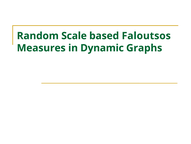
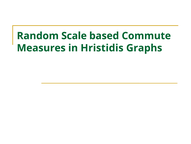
Faloutsos: Faloutsos -> Commute
Dynamic: Dynamic -> Hristidis
